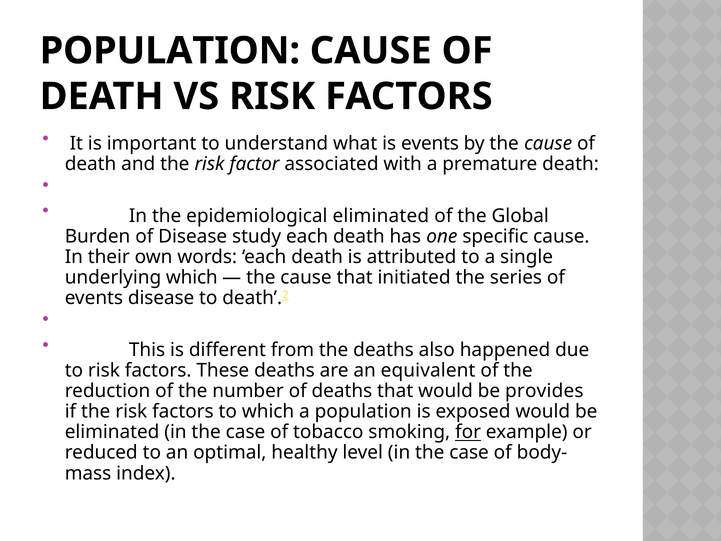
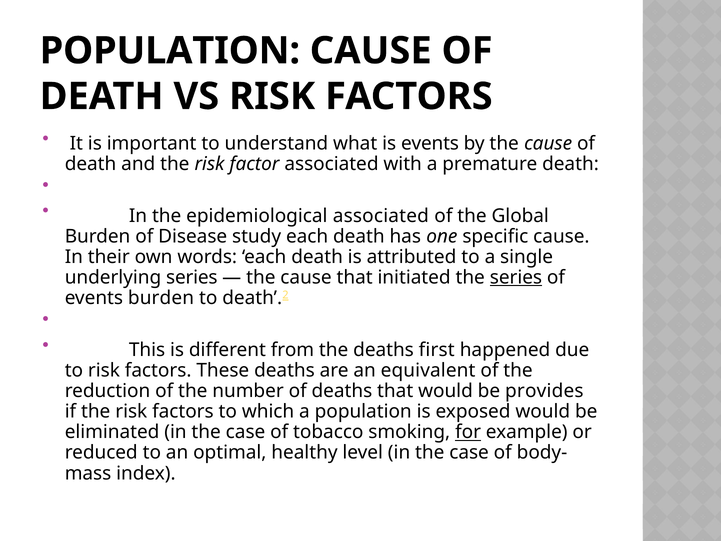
epidemiological eliminated: eliminated -> associated
underlying which: which -> series
series at (516, 277) underline: none -> present
events disease: disease -> burden
also: also -> first
